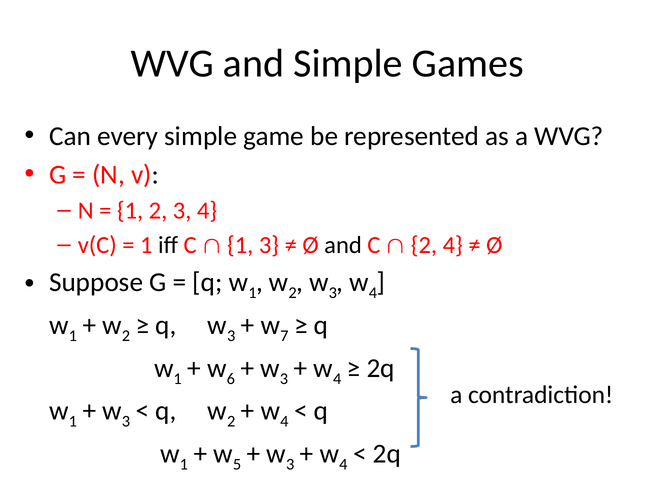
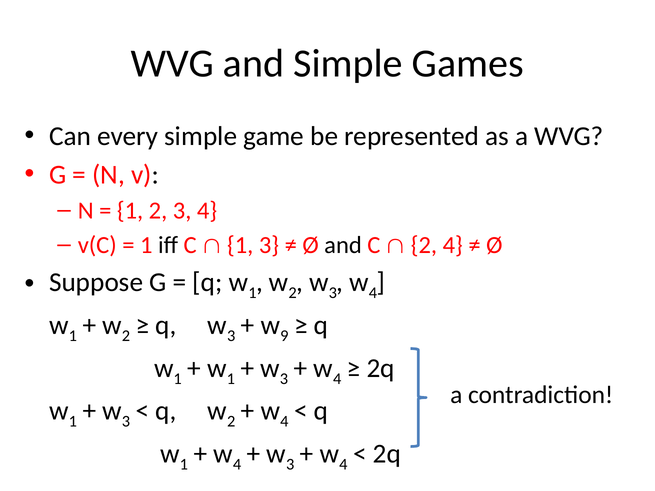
7: 7 -> 9
6 at (231, 379): 6 -> 1
5 at (237, 465): 5 -> 4
